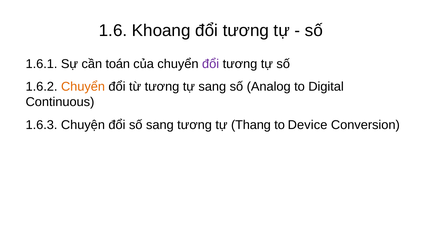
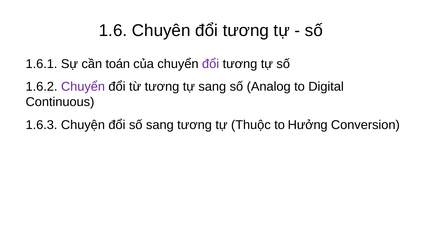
Khoang: Khoang -> Chuyên
Chuyển at (83, 87) colour: orange -> purple
Thang: Thang -> Thuộc
Device: Device -> Hưởng
